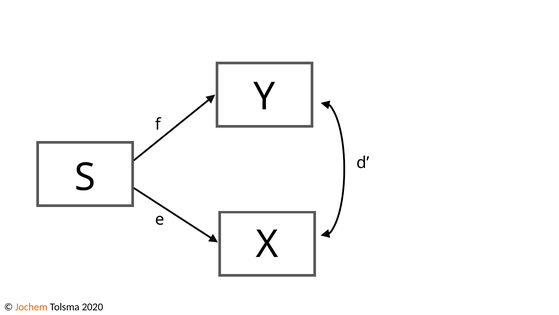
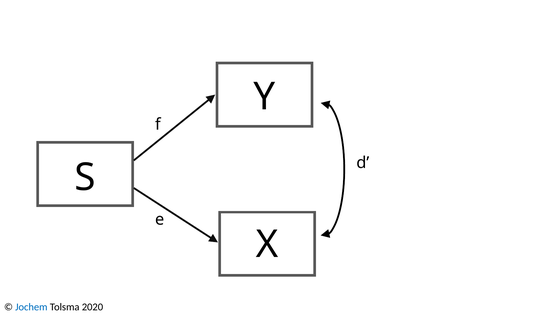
Jochem colour: orange -> blue
